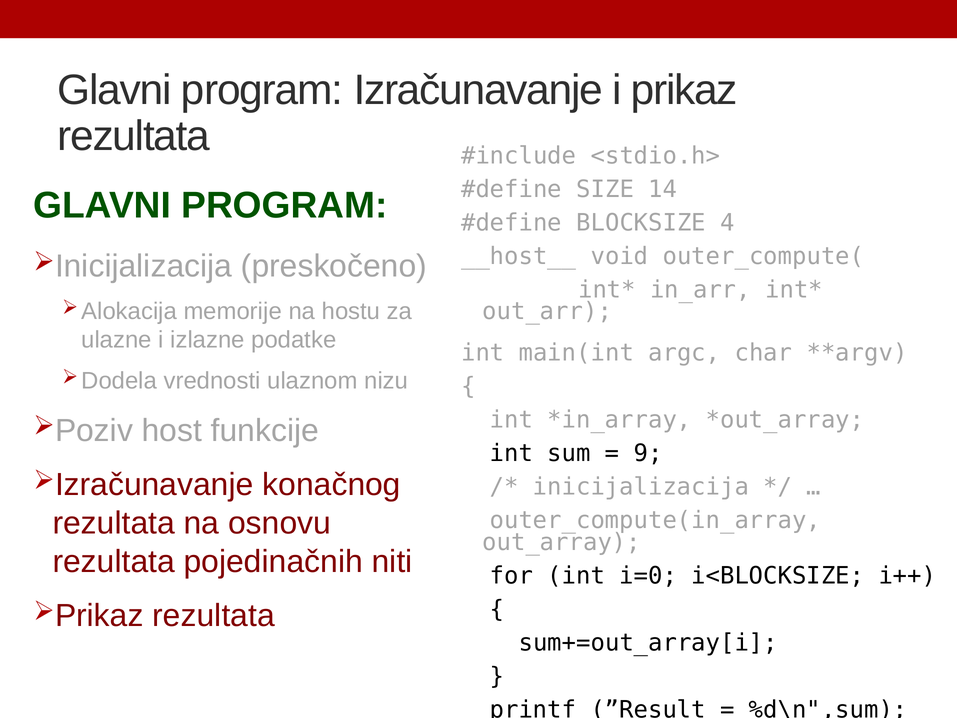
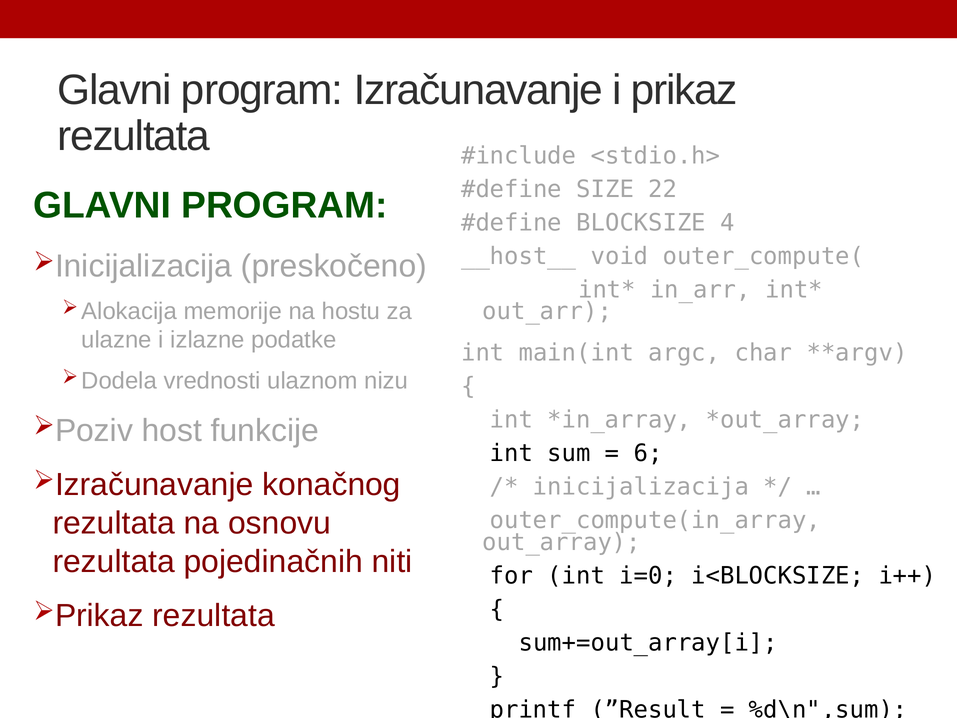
14: 14 -> 22
9: 9 -> 6
